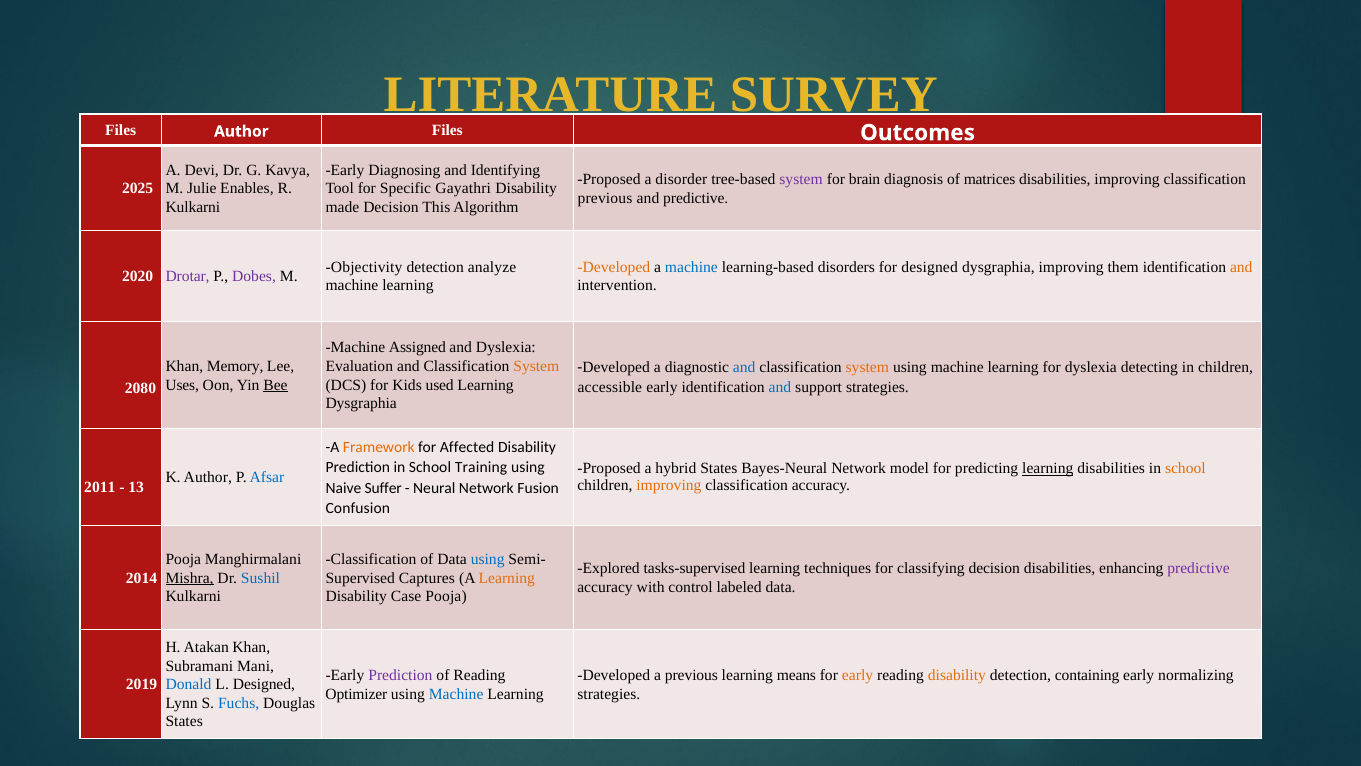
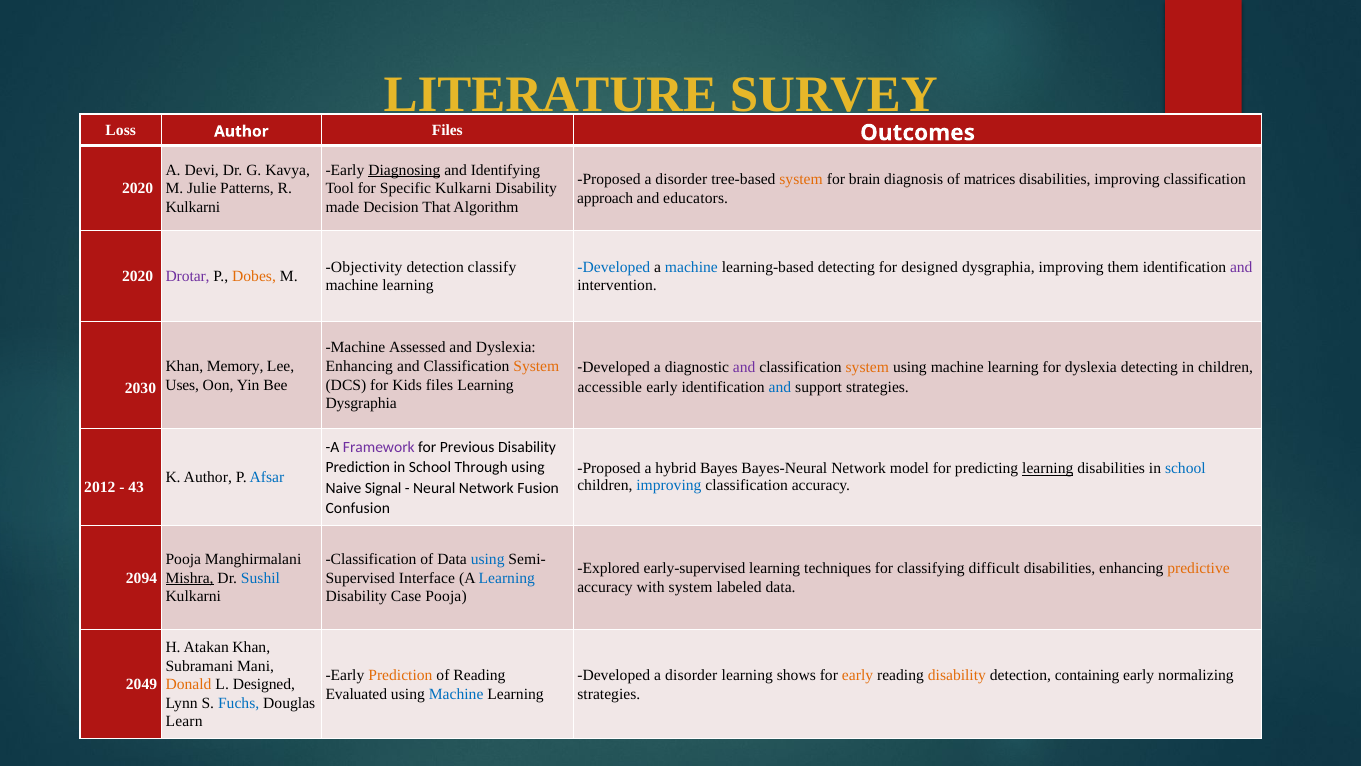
Files at (121, 130): Files -> Loss
Diagnosing underline: none -> present
system at (801, 179) colour: purple -> orange
2025 at (138, 188): 2025 -> 2020
Enables: Enables -> Patterns
Specific Gayathri: Gayathri -> Kulkarni
previous at (605, 198): previous -> approach
and predictive: predictive -> educators
This: This -> That
analyze: analyze -> classify
Developed at (614, 267) colour: orange -> blue
learning-based disorders: disorders -> detecting
and at (1241, 267) colour: orange -> purple
Dobes colour: purple -> orange
Assigned: Assigned -> Assessed
Evaluation at (359, 366): Evaluation -> Enhancing
and at (744, 367) colour: blue -> purple
Bee underline: present -> none
Kids used: used -> files
2080: 2080 -> 2030
Framework colour: orange -> purple
Affected: Affected -> Previous
Training: Training -> Through
hybrid States: States -> Bayes
school at (1185, 468) colour: orange -> blue
improving at (669, 485) colour: orange -> blue
2011: 2011 -> 2012
13: 13 -> 43
Suffer: Suffer -> Signal
tasks-supervised: tasks-supervised -> early-supervised
classifying decision: decision -> difficult
predictive at (1199, 569) colour: purple -> orange
2014: 2014 -> 2094
Captures: Captures -> Interface
Learning at (507, 578) colour: orange -> blue
with control: control -> system
Prediction at (400, 675) colour: purple -> orange
Developed a previous: previous -> disorder
means: means -> shows
2019: 2019 -> 2049
Donald colour: blue -> orange
Optimizer: Optimizer -> Evaluated
States at (184, 721): States -> Learn
